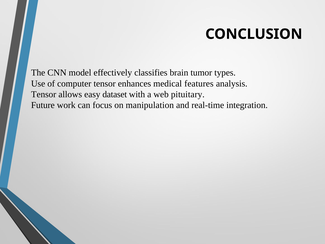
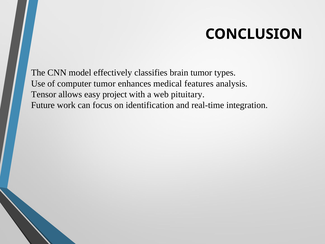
computer tensor: tensor -> tumor
dataset: dataset -> project
manipulation: manipulation -> identification
